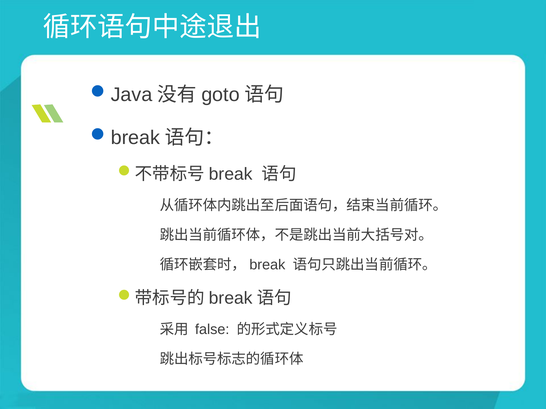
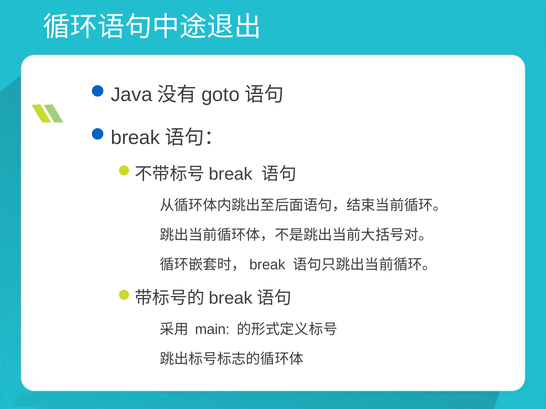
false: false -> main
